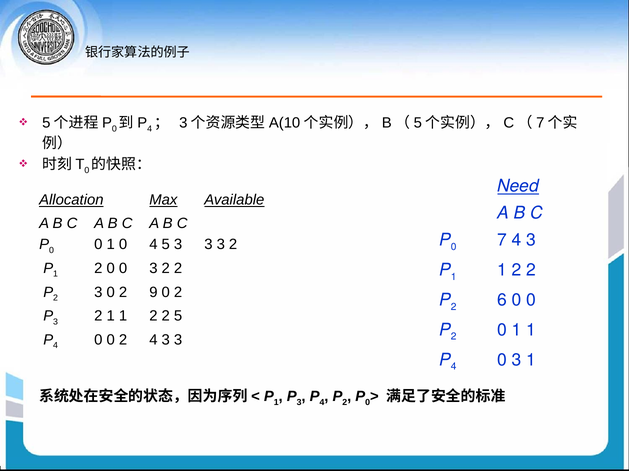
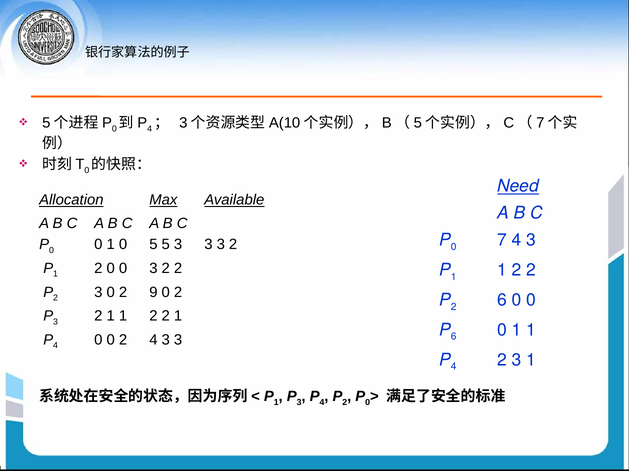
0 4: 4 -> 5
2 2 5: 5 -> 1
2 at (454, 337): 2 -> 6
0 at (502, 360): 0 -> 2
